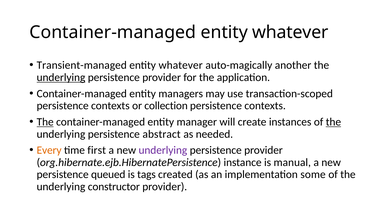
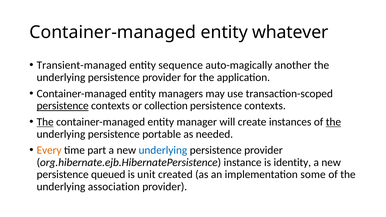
whatever at (181, 65): whatever -> sequence
underlying at (61, 77) underline: present -> none
persistence at (63, 106) underline: none -> present
abstract: abstract -> portable
first: first -> part
underlying at (163, 150) colour: purple -> blue
manual: manual -> identity
tags: tags -> unit
constructor: constructor -> association
